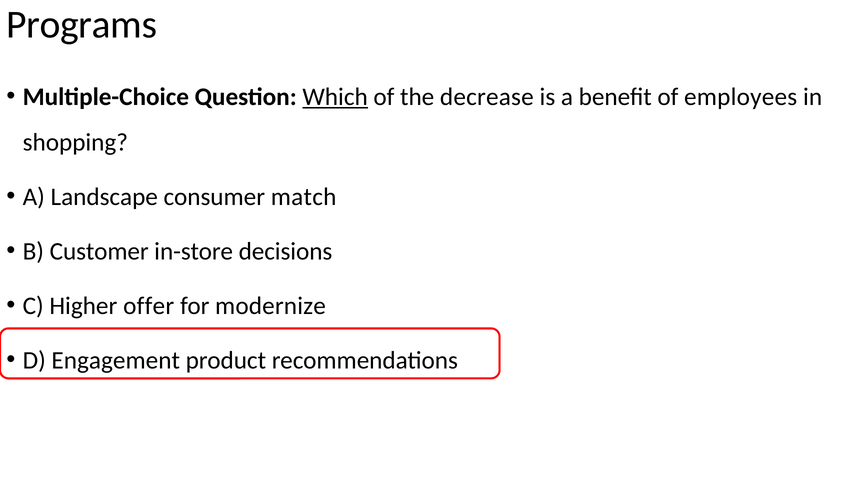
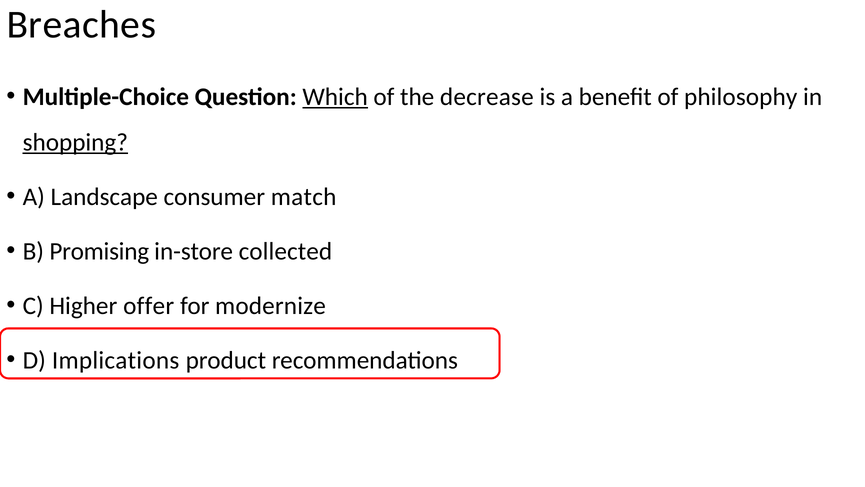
Programs: Programs -> Breaches
employees: employees -> philosophy
shopping underline: none -> present
Customer: Customer -> Promising
decisions: decisions -> collected
Engagement: Engagement -> Implications
